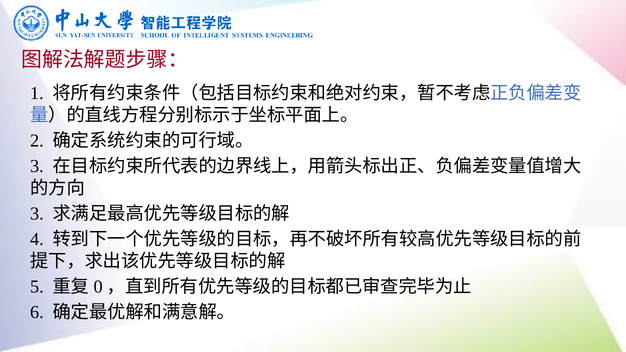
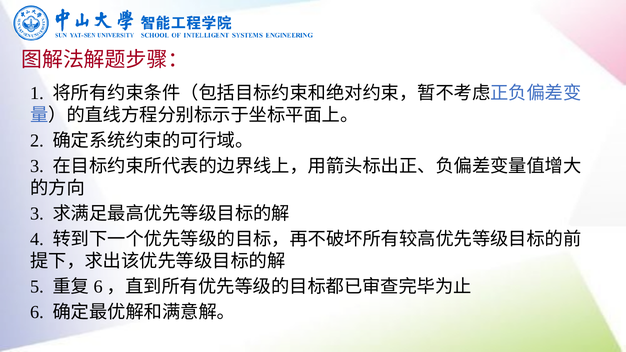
0 at (98, 287): 0 -> 6
